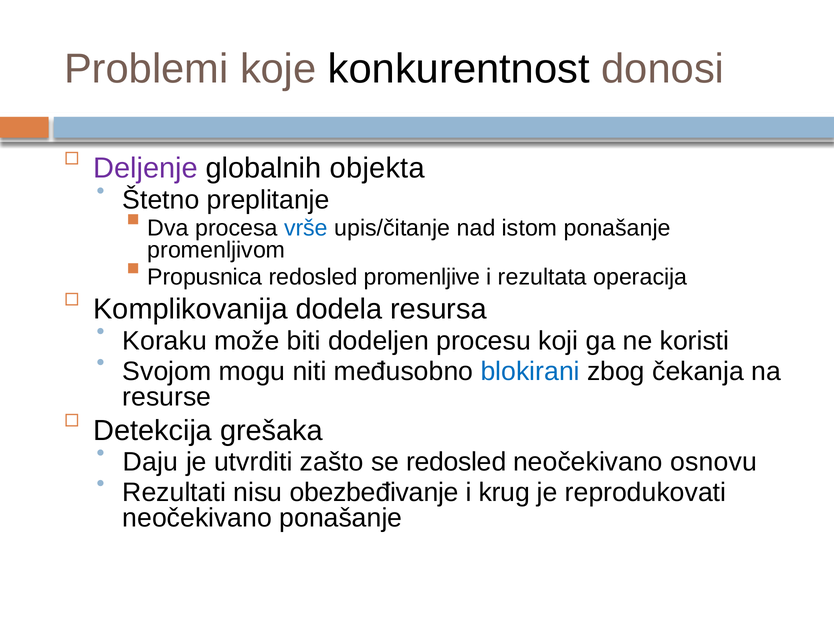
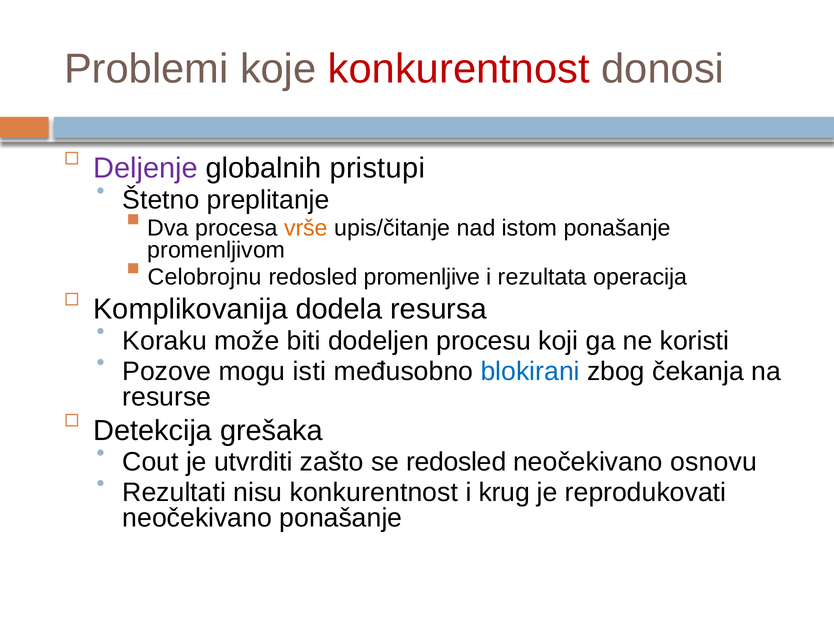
konkurentnost at (459, 69) colour: black -> red
objekta: objekta -> pristupi
vrše colour: blue -> orange
Propusnica: Propusnica -> Celobrojnu
Svojom: Svojom -> Pozove
niti: niti -> isti
Daju: Daju -> Cout
nisu obezbeđivanje: obezbeđivanje -> konkurentnost
